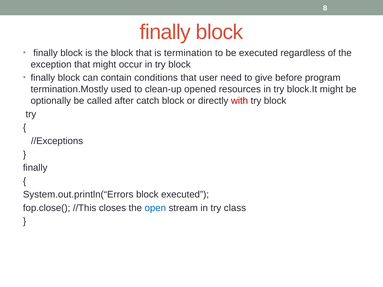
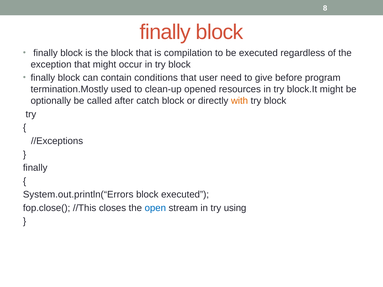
termination: termination -> compilation
with colour: red -> orange
class: class -> using
